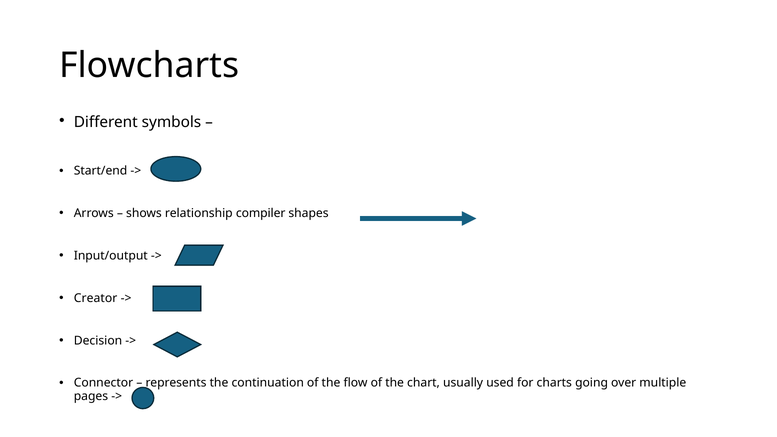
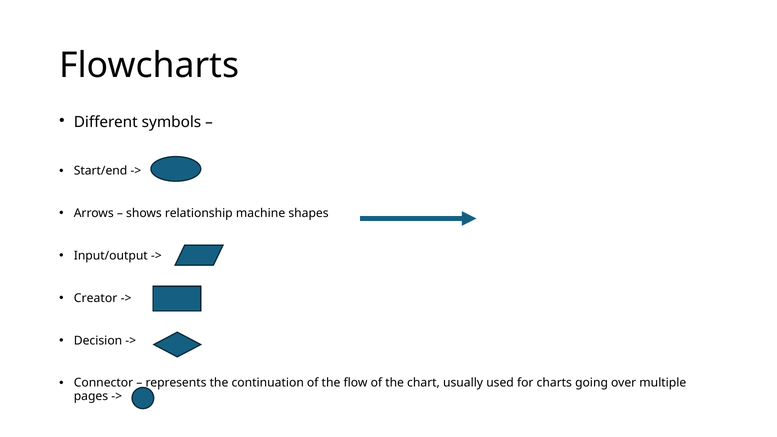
compiler: compiler -> machine
